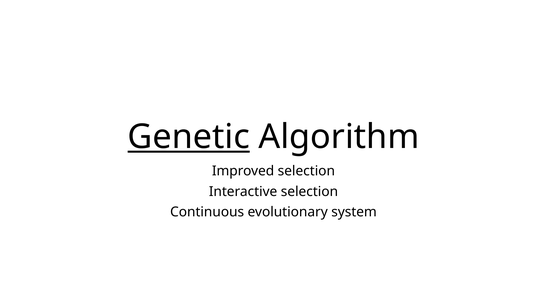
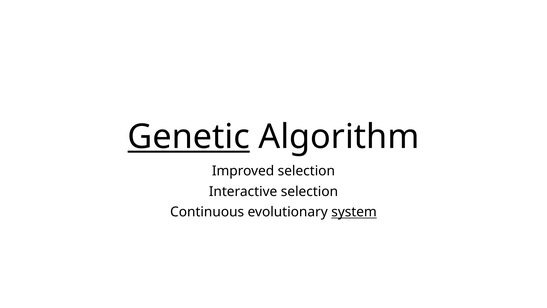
system underline: none -> present
